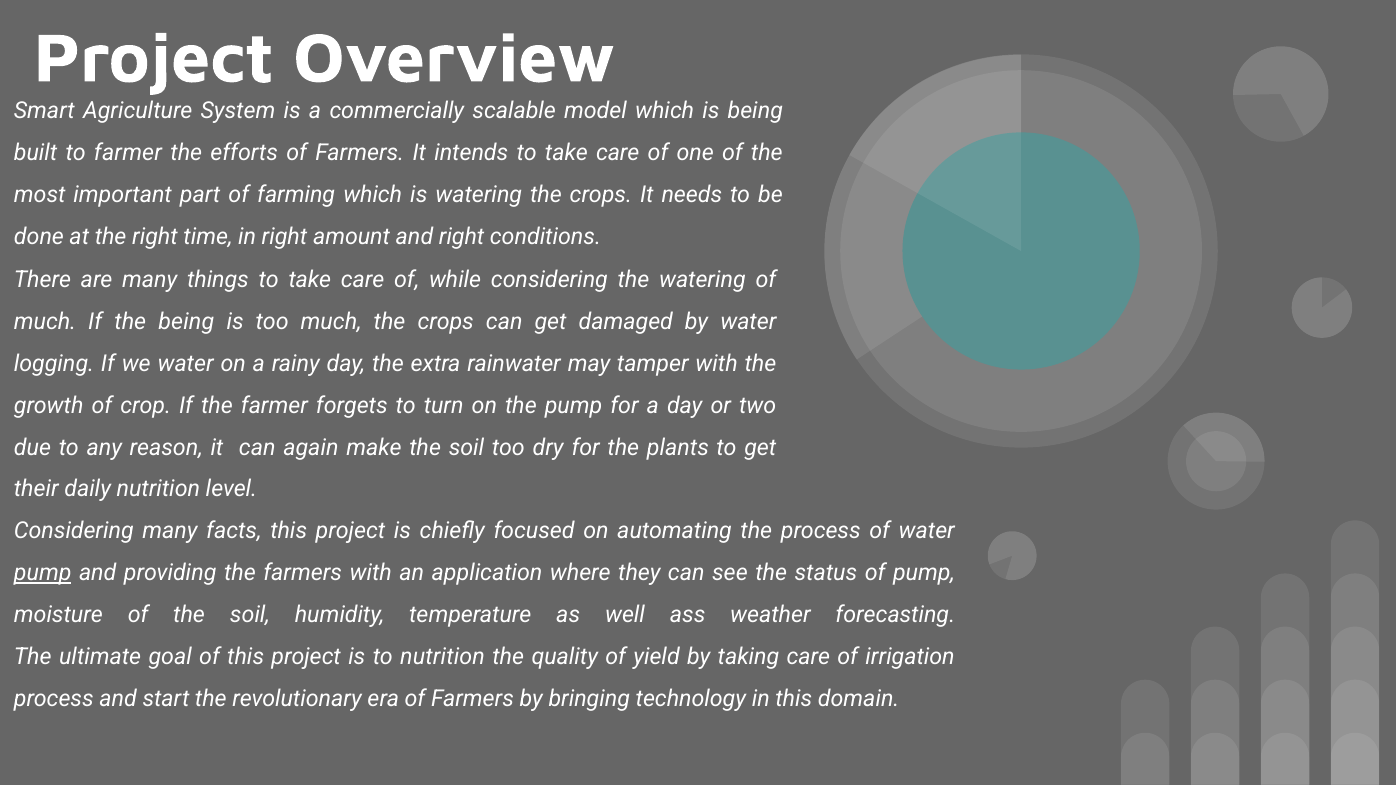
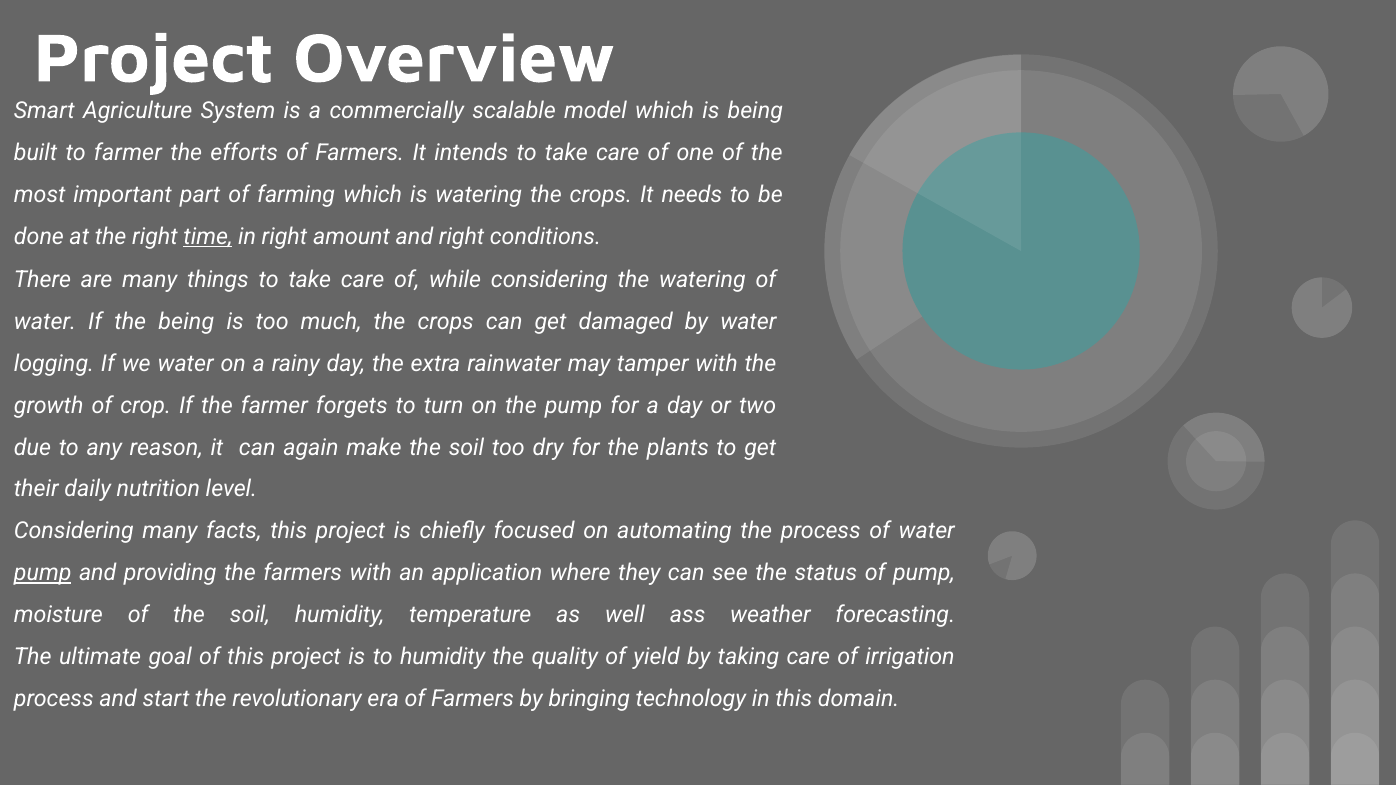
time underline: none -> present
much at (45, 322): much -> water
to nutrition: nutrition -> humidity
